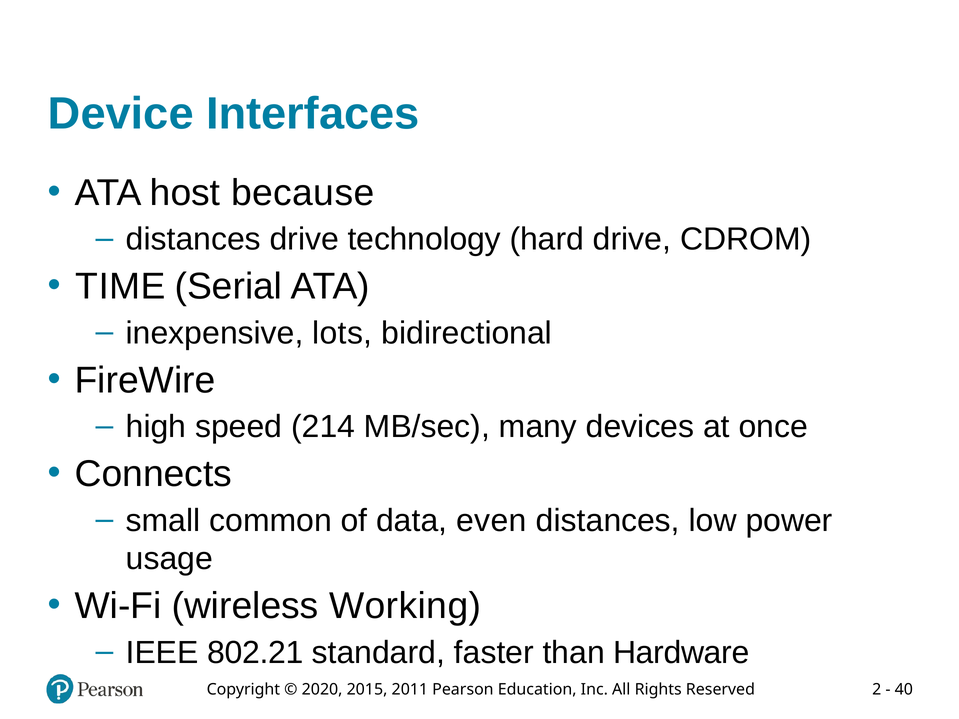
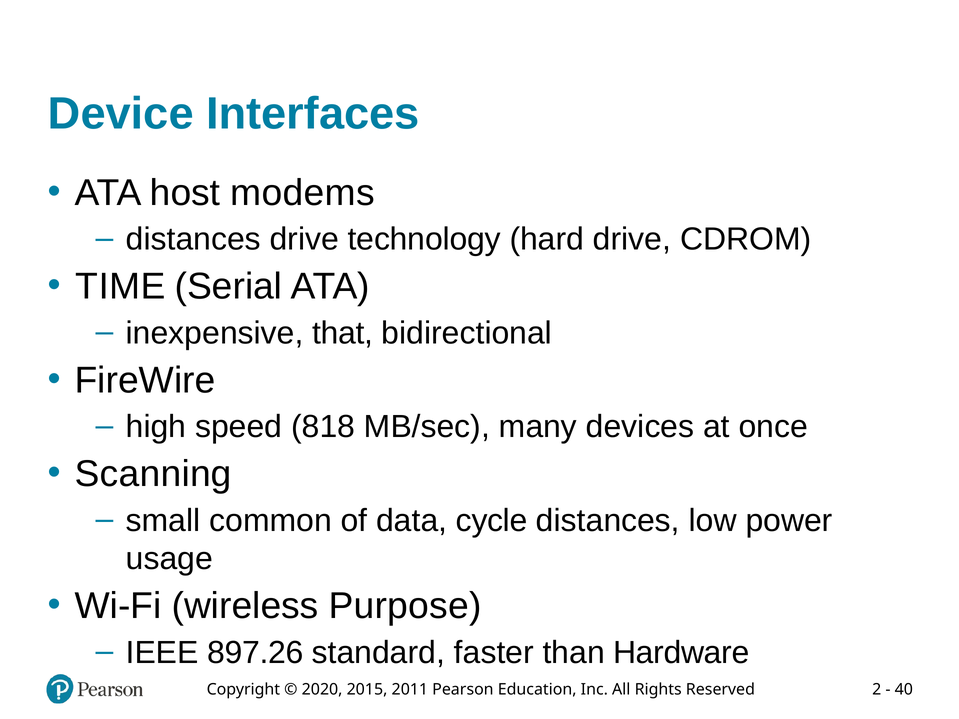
because: because -> modems
lots: lots -> that
214: 214 -> 818
Connects: Connects -> Scanning
even: even -> cycle
Working: Working -> Purpose
802.21: 802.21 -> 897.26
